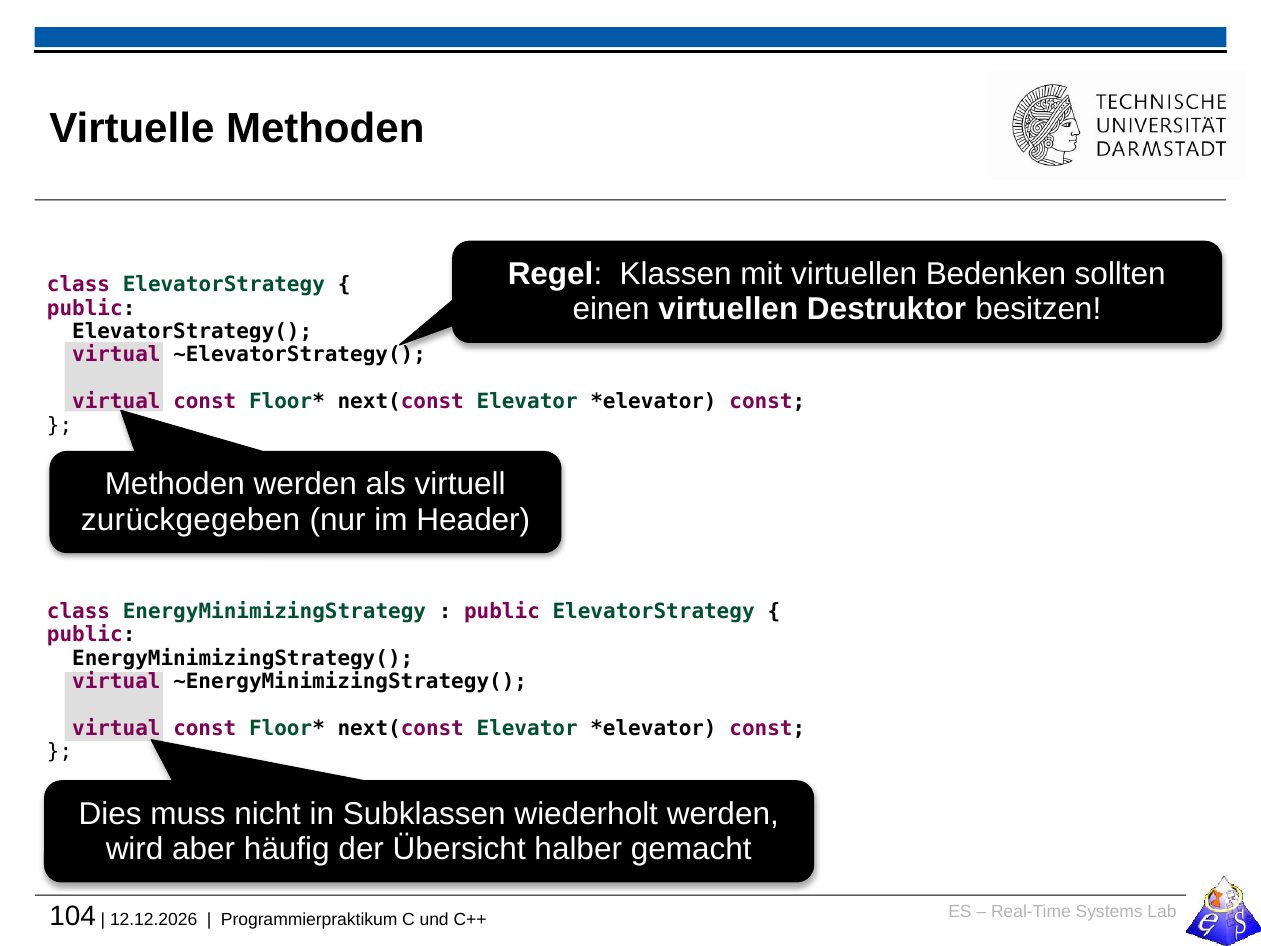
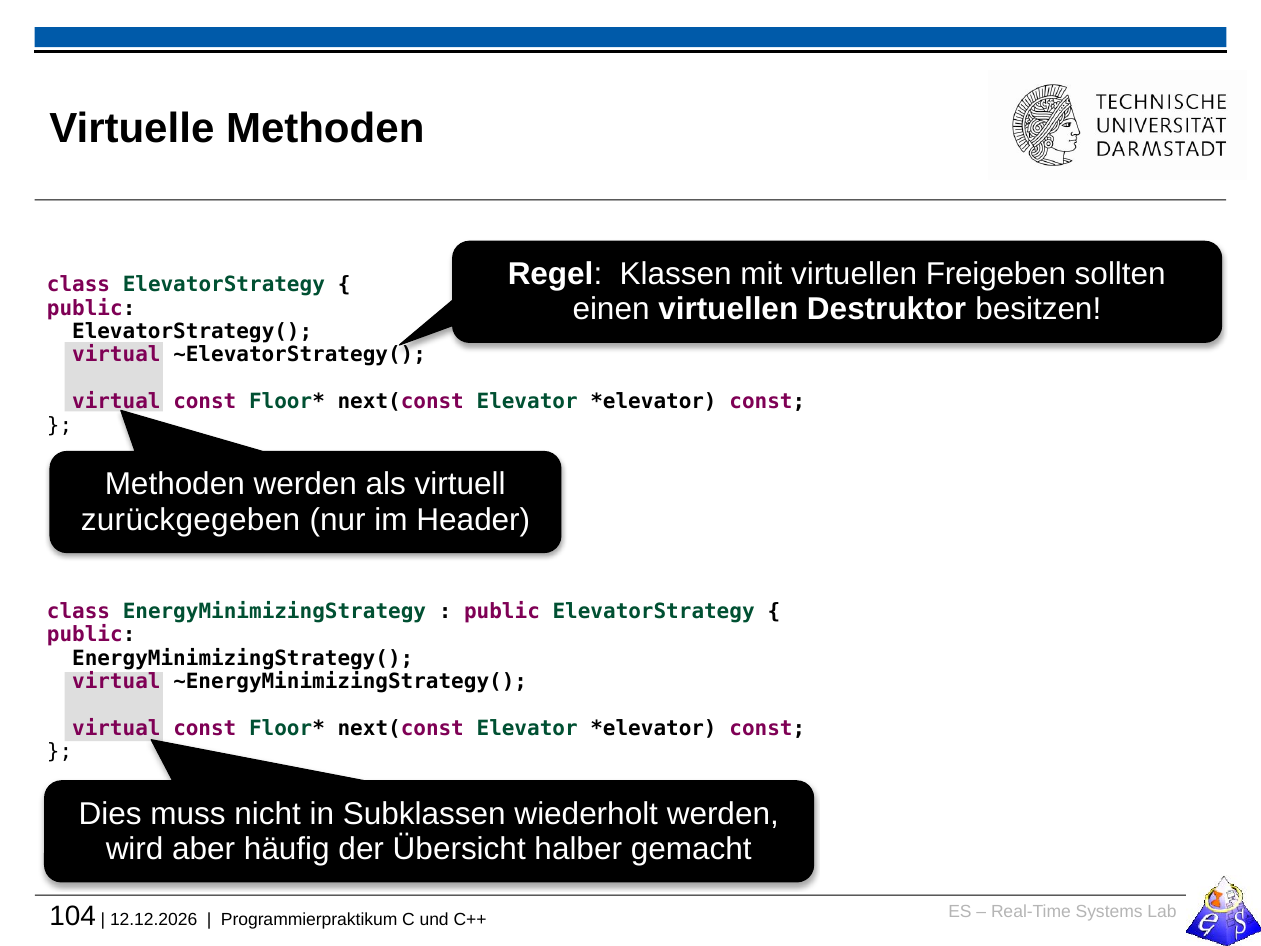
Bedenken: Bedenken -> Freigeben
